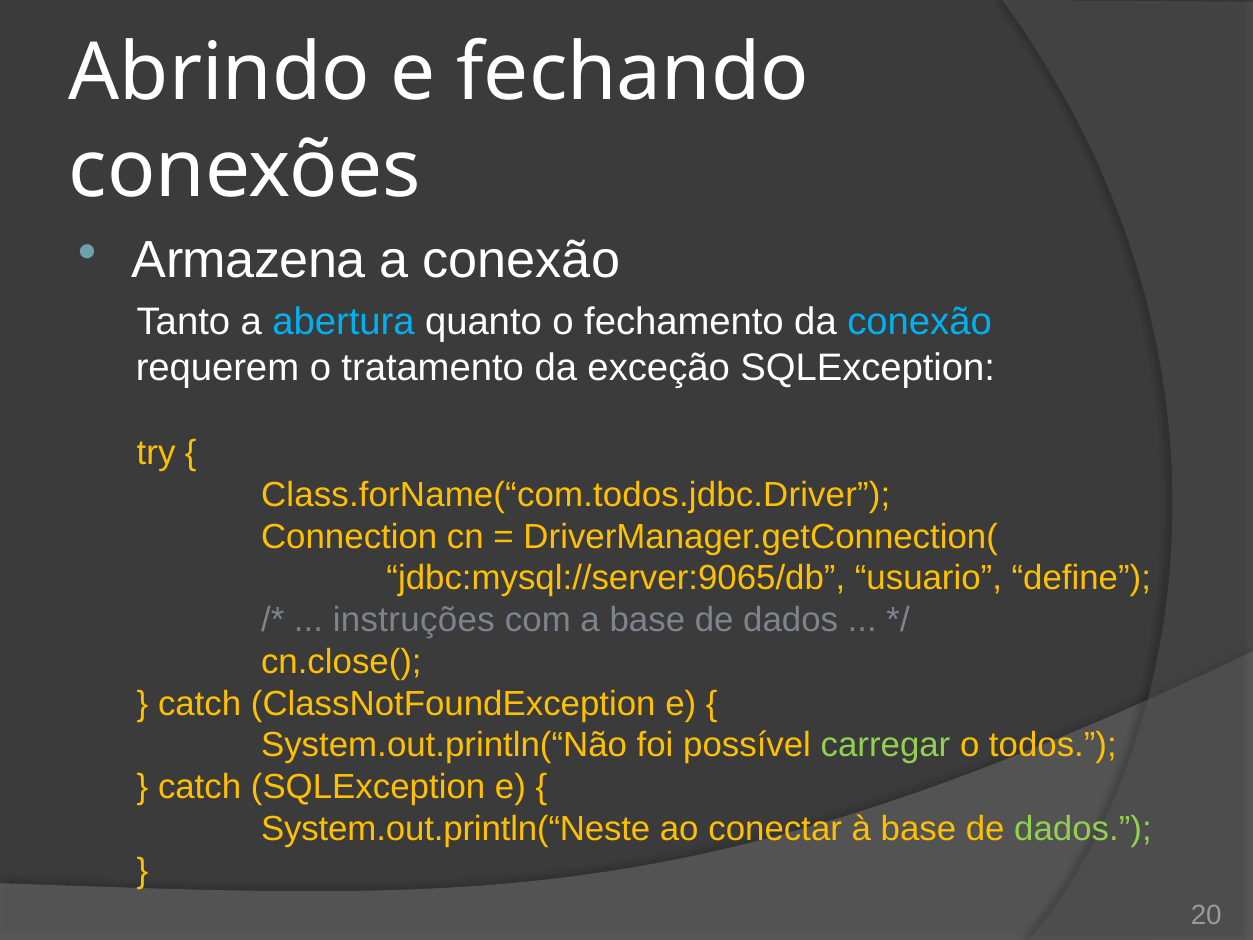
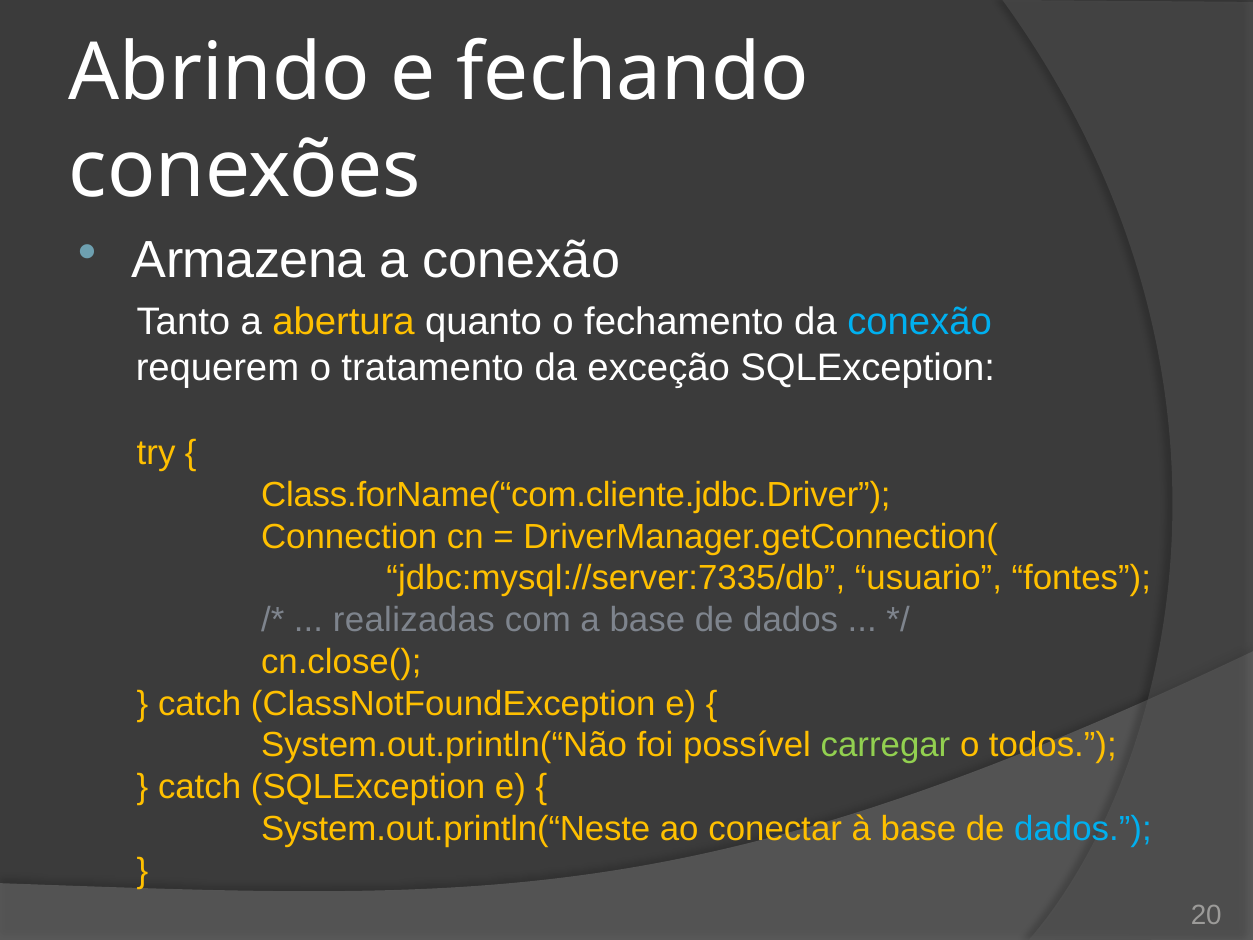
abertura colour: light blue -> yellow
Class.forName(“com.todos.jdbc.Driver: Class.forName(“com.todos.jdbc.Driver -> Class.forName(“com.cliente.jdbc.Driver
jdbc:mysql://server:9065/db: jdbc:mysql://server:9065/db -> jdbc:mysql://server:7335/db
define: define -> fontes
instruções: instruções -> realizadas
dados at (1083, 829) colour: light green -> light blue
